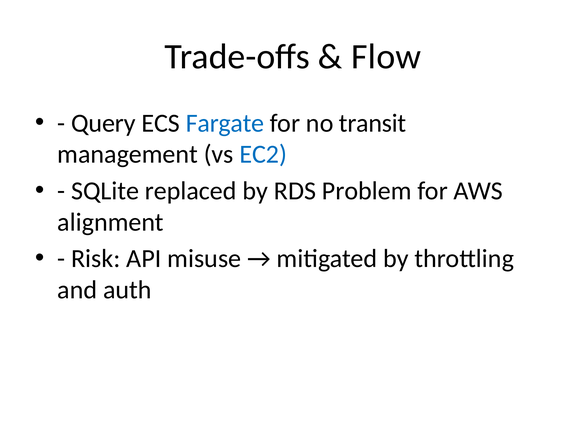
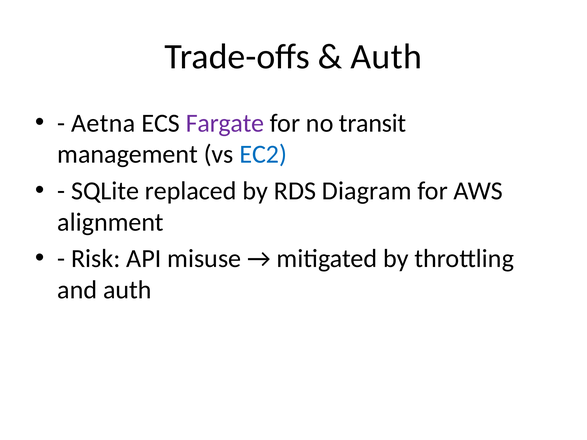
Flow at (386, 57): Flow -> Auth
Query: Query -> Aetna
Fargate colour: blue -> purple
Problem: Problem -> Diagram
